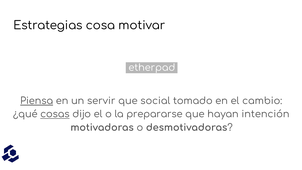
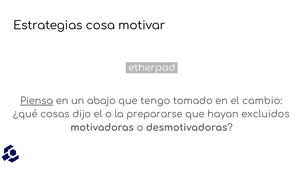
servir: servir -> abajo
social: social -> tengo
cosas underline: present -> none
intención: intención -> excluidos
